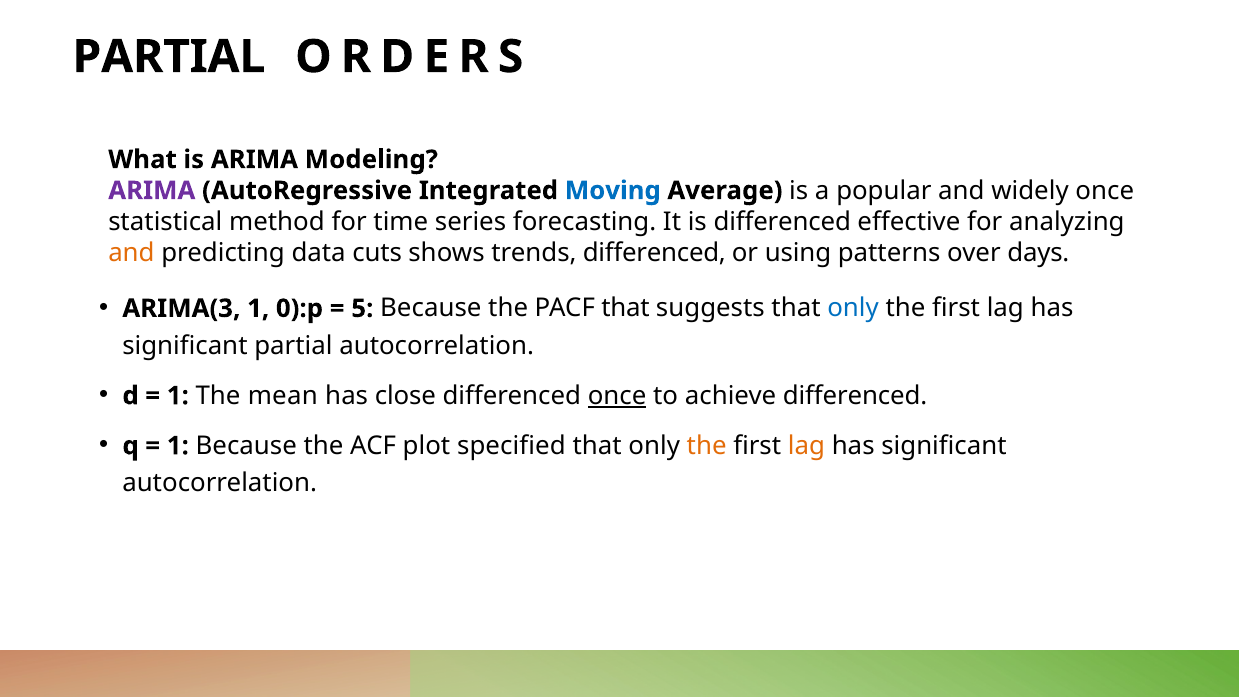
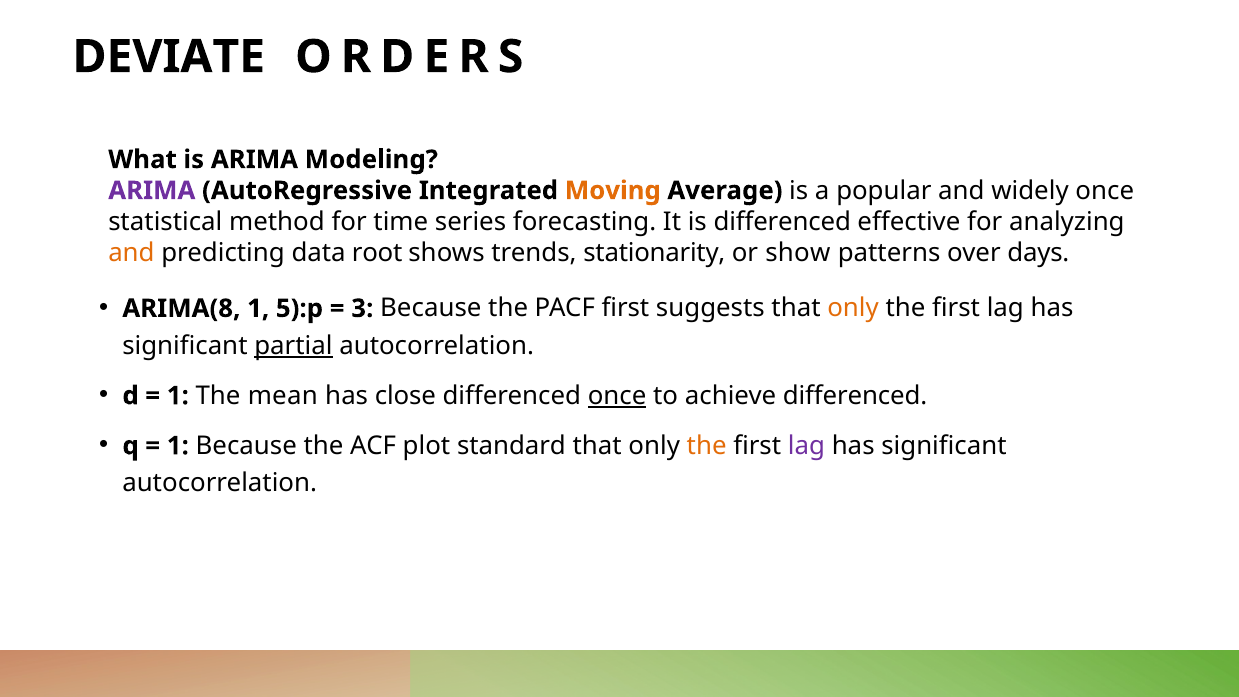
PARTIAL at (169, 57): PARTIAL -> DEVIATE
Moving colour: blue -> orange
cuts: cuts -> root
trends differenced: differenced -> stationarity
using: using -> show
ARIMA(3: ARIMA(3 -> ARIMA(8
0):p: 0):p -> 5):p
5: 5 -> 3
PACF that: that -> first
only at (853, 308) colour: blue -> orange
partial at (293, 346) underline: none -> present
specified: specified -> standard
lag at (806, 446) colour: orange -> purple
